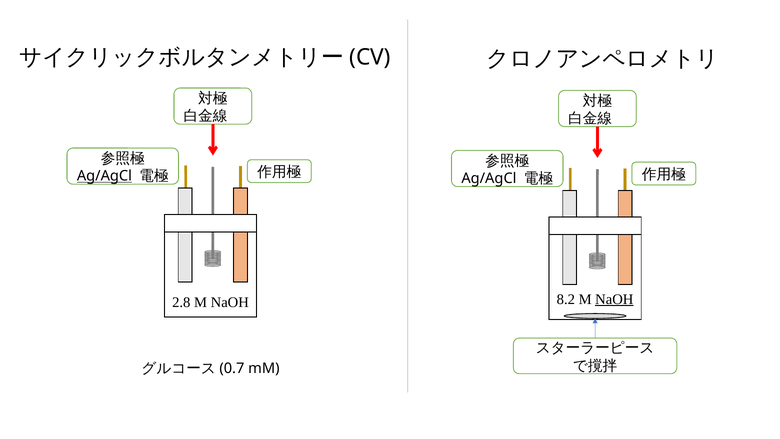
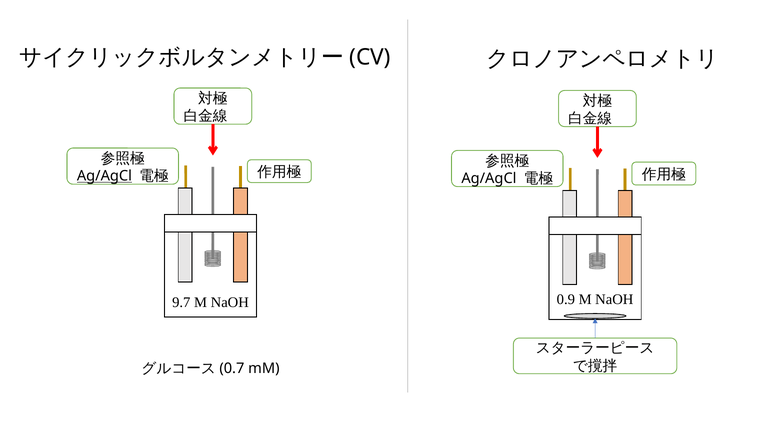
8.2: 8.2 -> 0.9
NaOH at (614, 299) underline: present -> none
2.8: 2.8 -> 9.7
